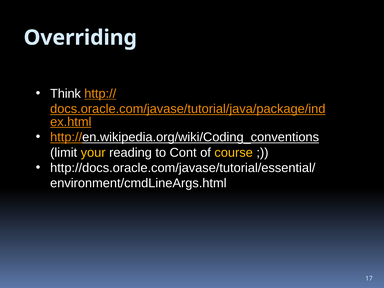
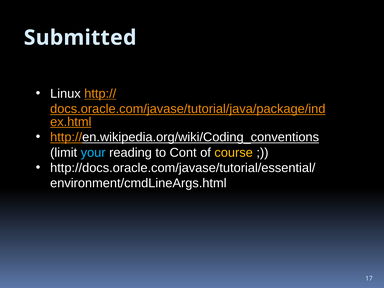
Overriding: Overriding -> Submitted
Think: Think -> Linux
your colour: yellow -> light blue
